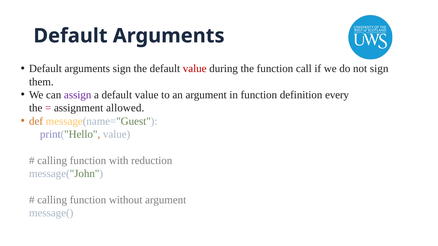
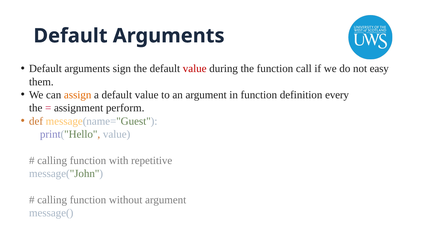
not sign: sign -> easy
assign colour: purple -> orange
allowed: allowed -> perform
reduction: reduction -> repetitive
